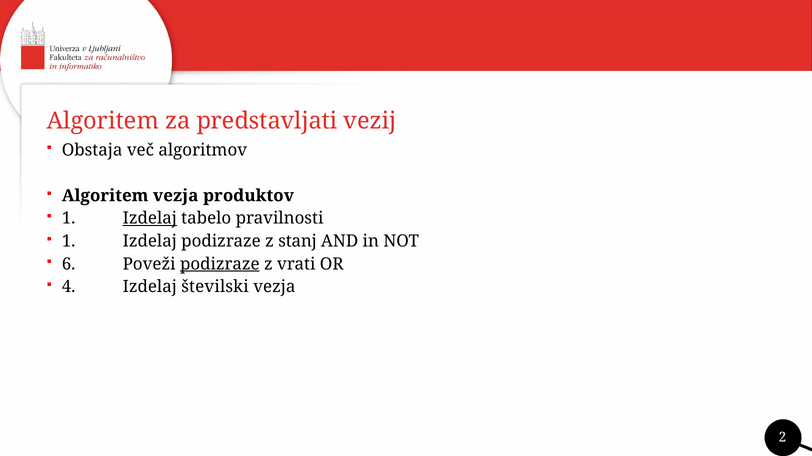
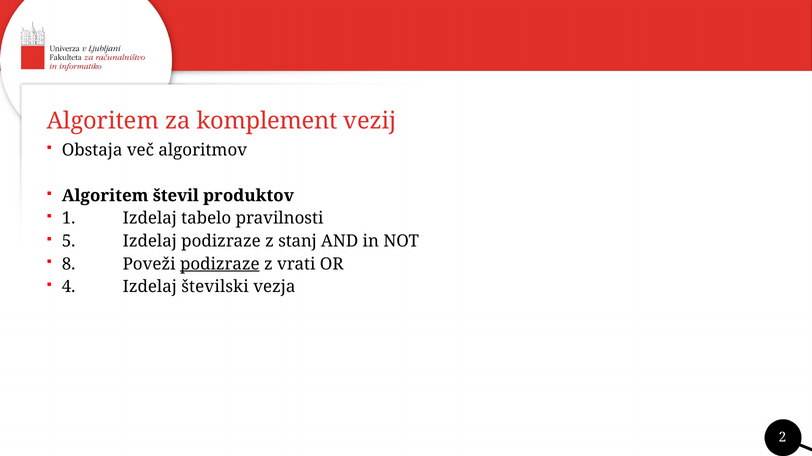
predstavljati: predstavljati -> komplement
Algoritem vezja: vezja -> števil
Izdelaj at (150, 219) underline: present -> none
1 at (69, 242): 1 -> 5
6: 6 -> 8
